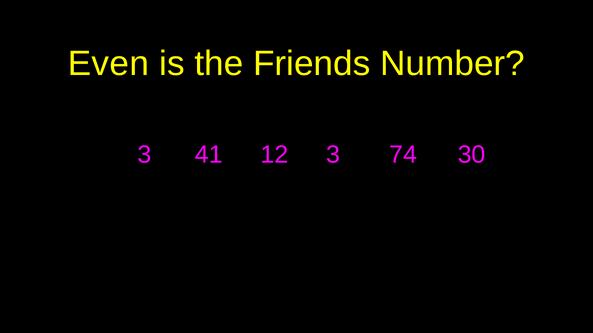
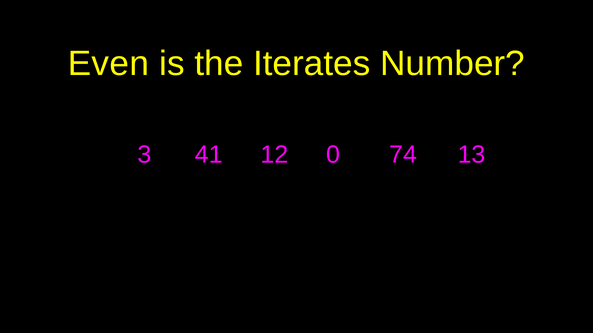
Friends: Friends -> Iterates
12 3: 3 -> 0
30: 30 -> 13
